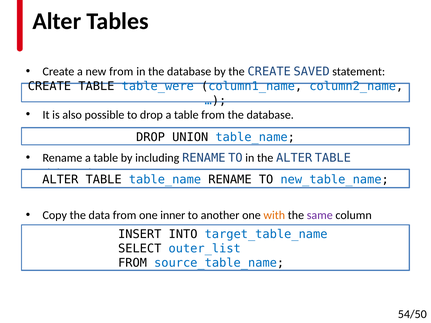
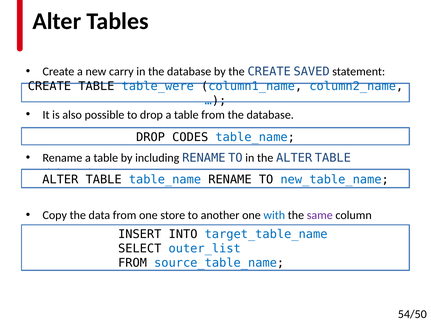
new from: from -> carry
UNION: UNION -> CODES
inner: inner -> store
with at (274, 215) colour: orange -> blue
